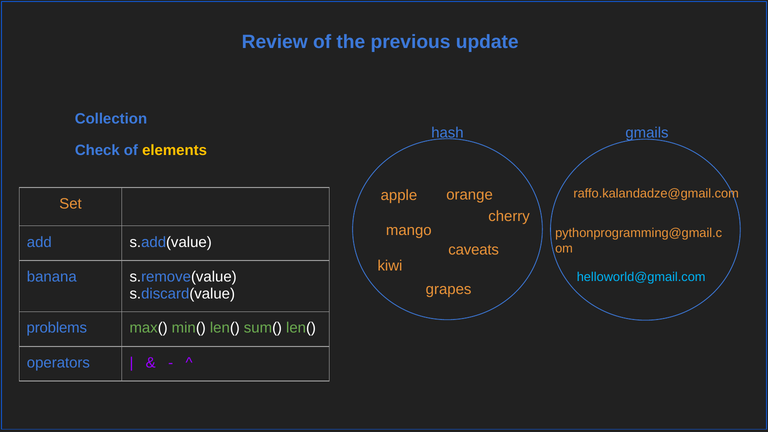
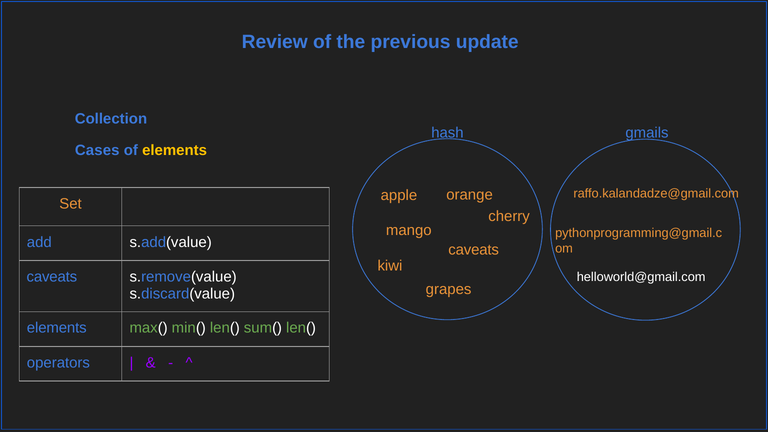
Check: Check -> Cases
banana at (52, 277): banana -> caveats
helloworld@gmail.com colour: light blue -> white
problems at (57, 328): problems -> elements
